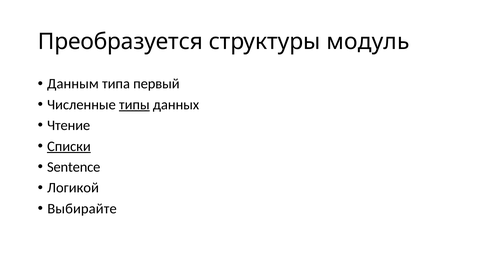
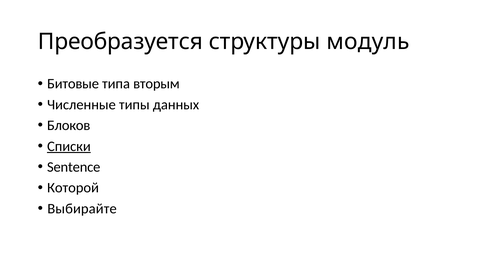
Данным: Данным -> Битовые
первый: первый -> вторым
типы underline: present -> none
Чтение: Чтение -> Блоков
Логикой: Логикой -> Которой
